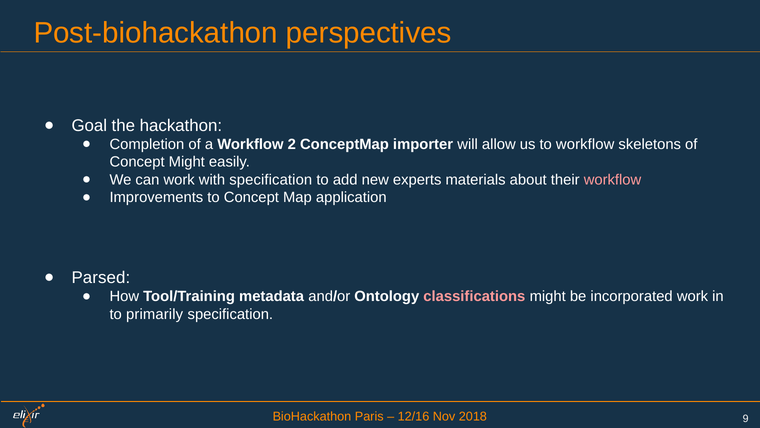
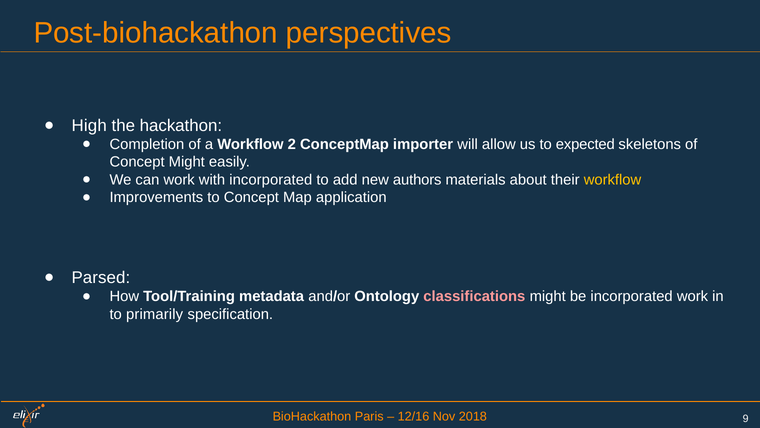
Goal: Goal -> High
to workflow: workflow -> expected
with specification: specification -> incorporated
experts: experts -> authors
workflow at (613, 180) colour: pink -> yellow
